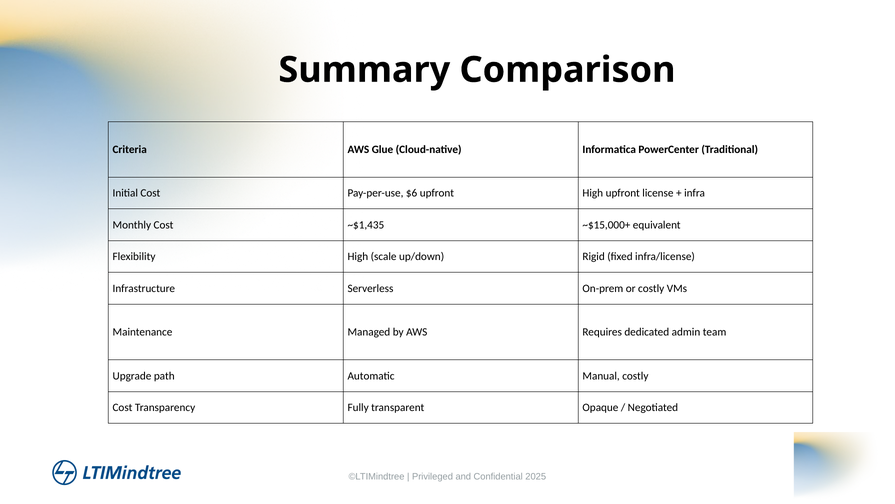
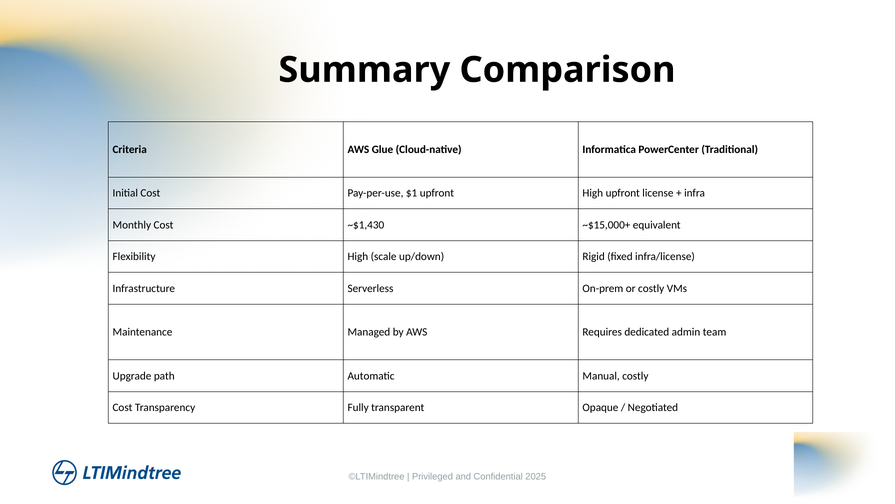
$6: $6 -> $1
~$1,435: ~$1,435 -> ~$1,430
